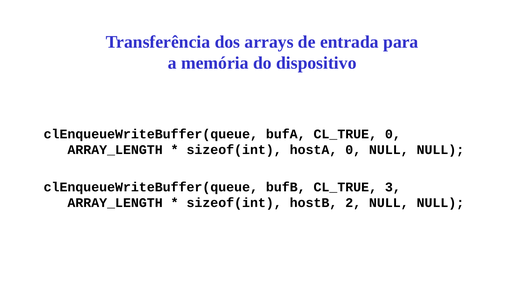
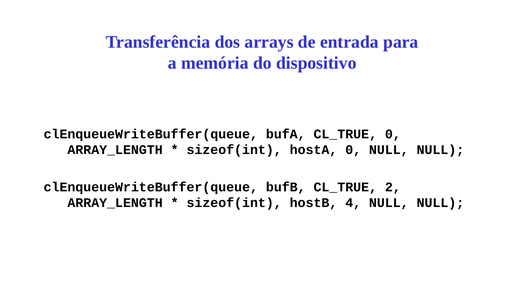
3: 3 -> 2
2: 2 -> 4
